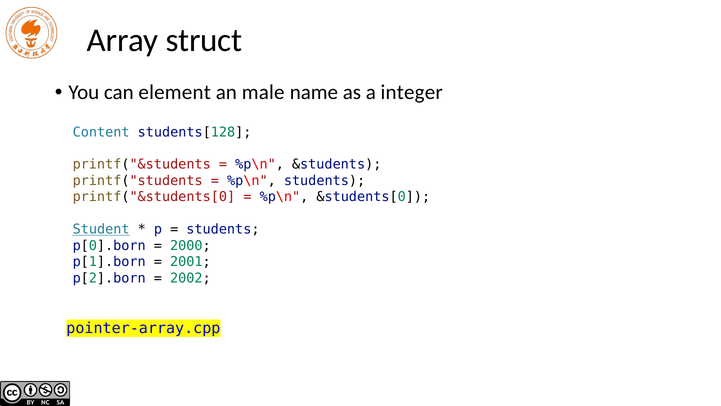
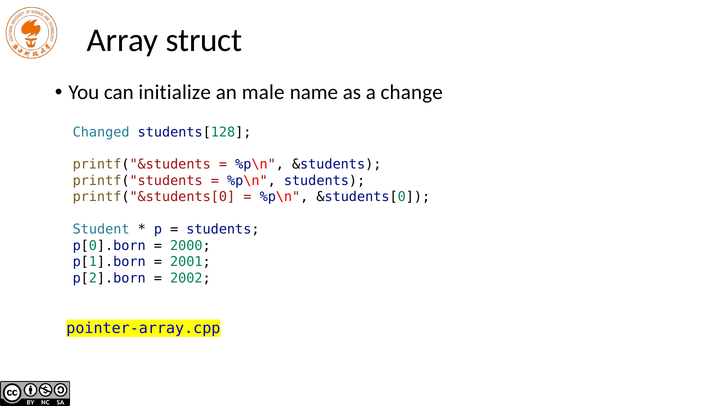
element: element -> initialize
integer: integer -> change
Content: Content -> Changed
Student underline: present -> none
